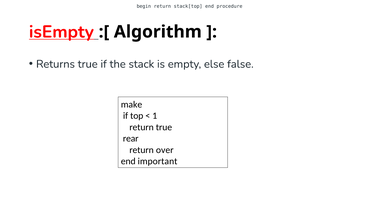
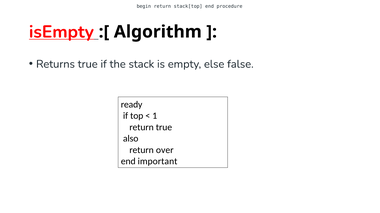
make: make -> ready
rear: rear -> also
